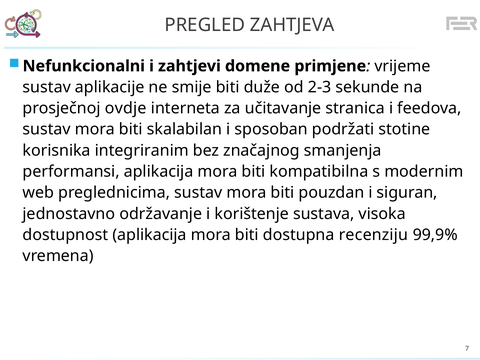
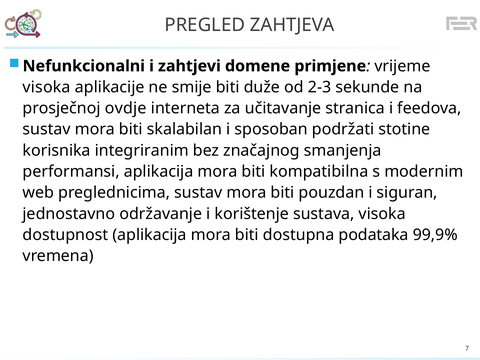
sustav at (47, 87): sustav -> visoka
recenziju: recenziju -> podataka
